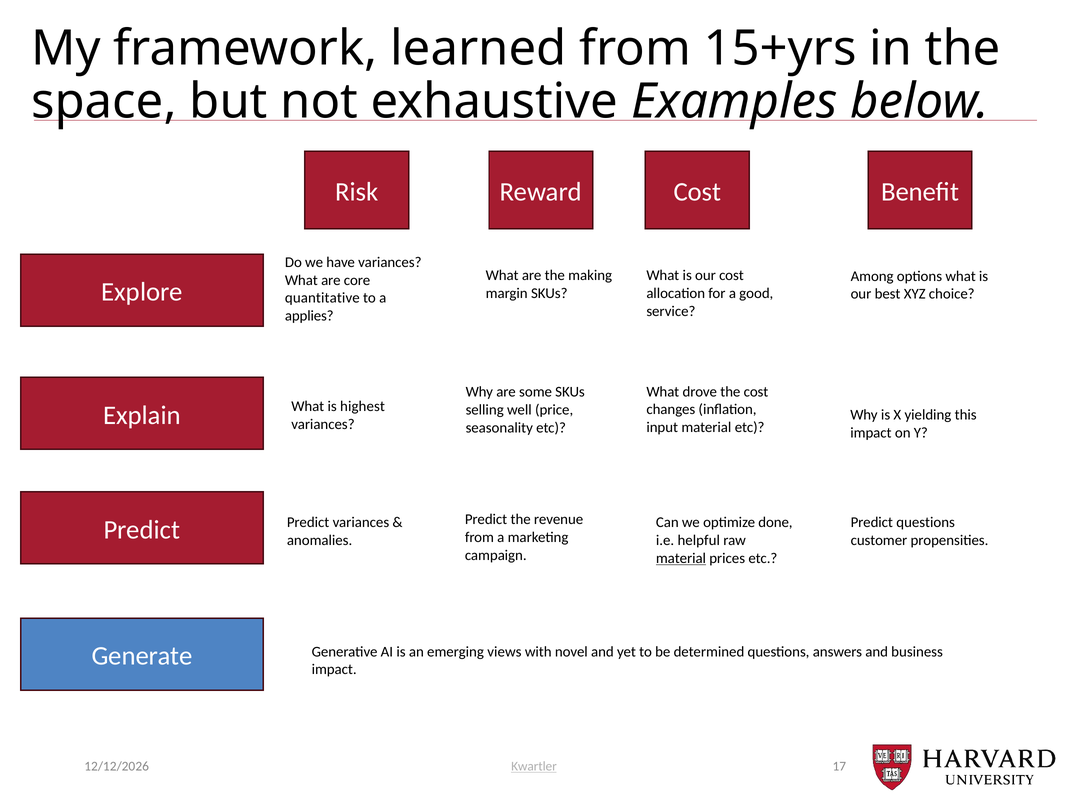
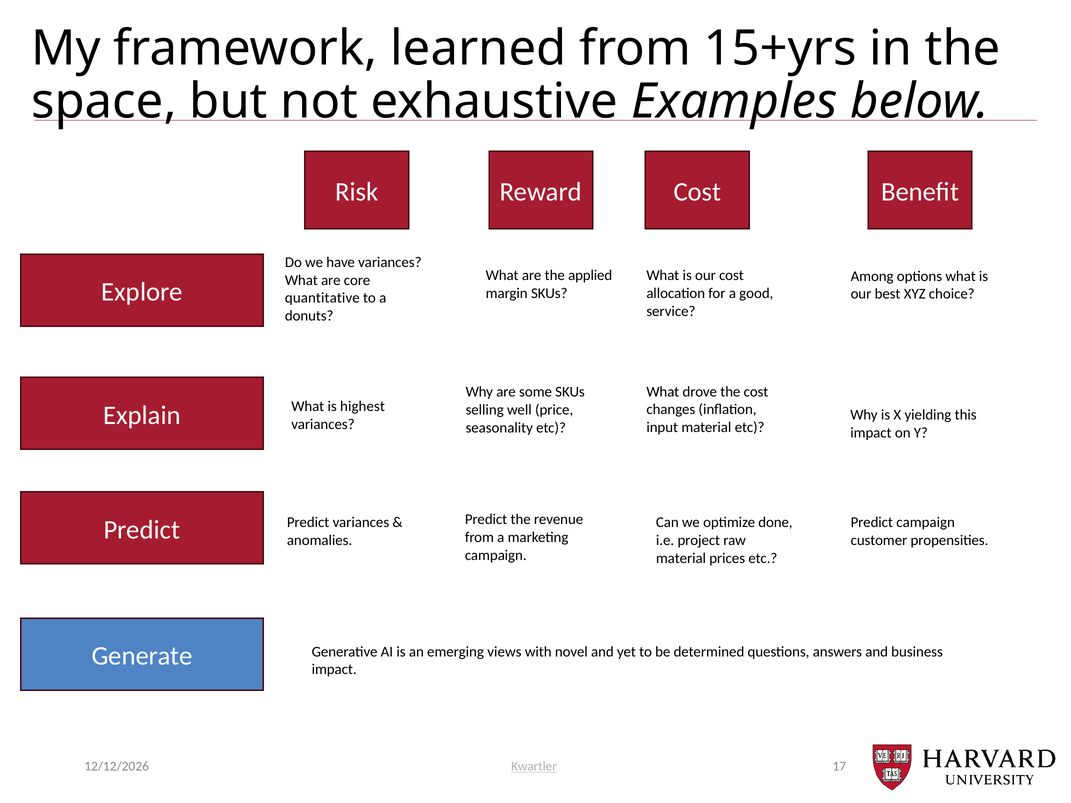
making: making -> applied
applies: applies -> donuts
Predict questions: questions -> campaign
helpful: helpful -> project
material at (681, 559) underline: present -> none
